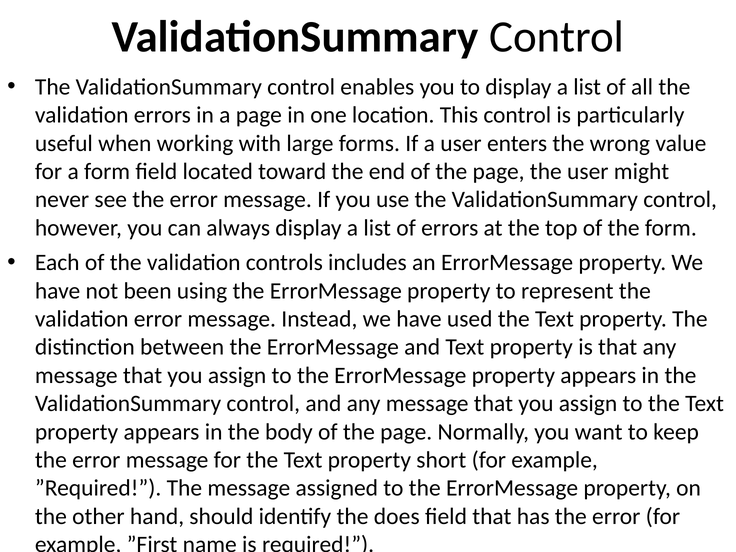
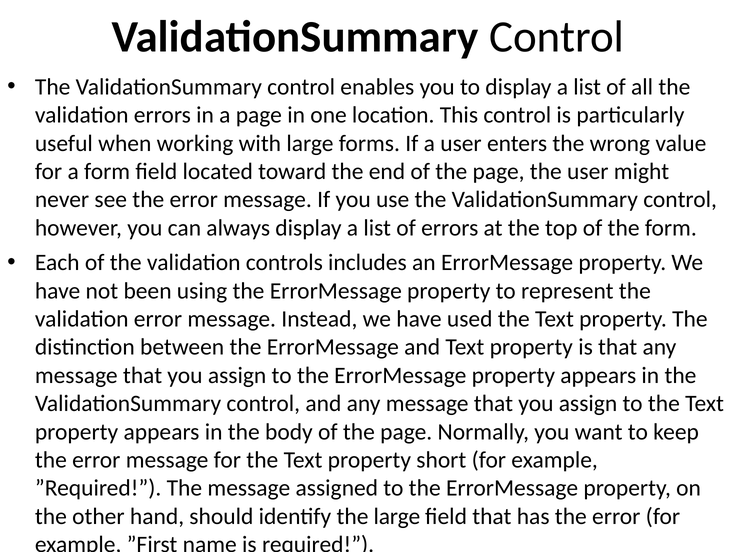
the does: does -> large
